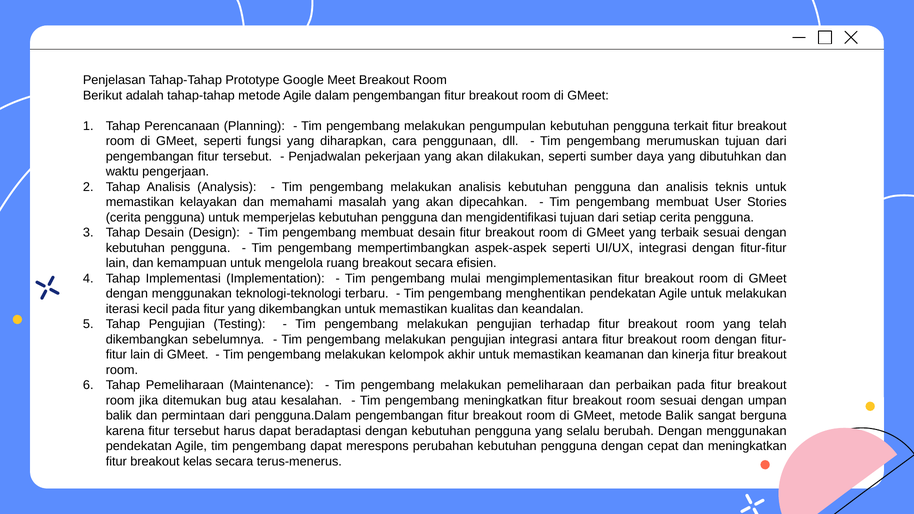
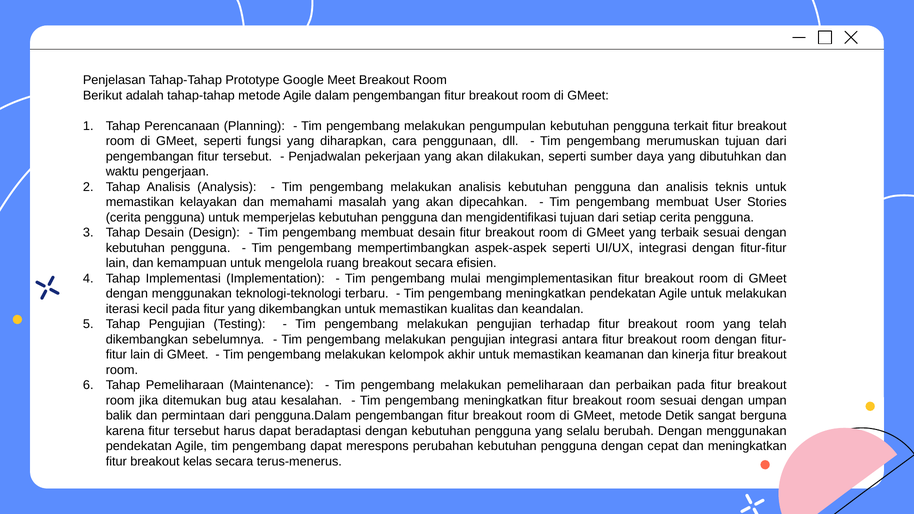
menghentikan at (546, 294): menghentikan -> meningkatkan
metode Balik: Balik -> Detik
